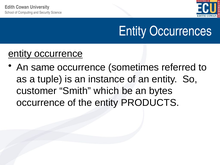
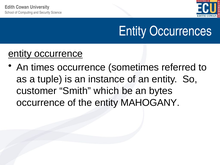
same: same -> times
PRODUCTS: PRODUCTS -> MAHOGANY
